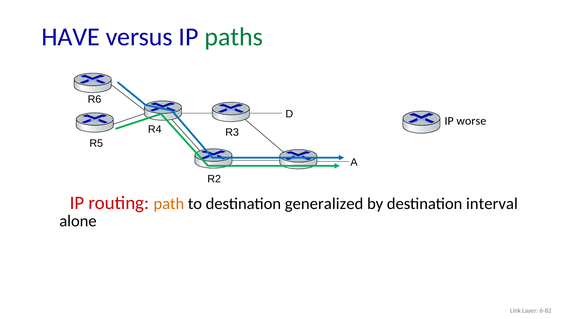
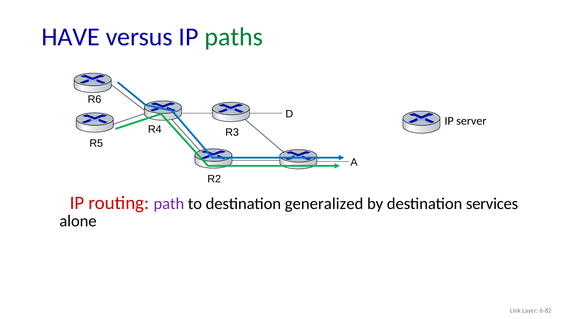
worse: worse -> server
path colour: orange -> purple
interval: interval -> services
